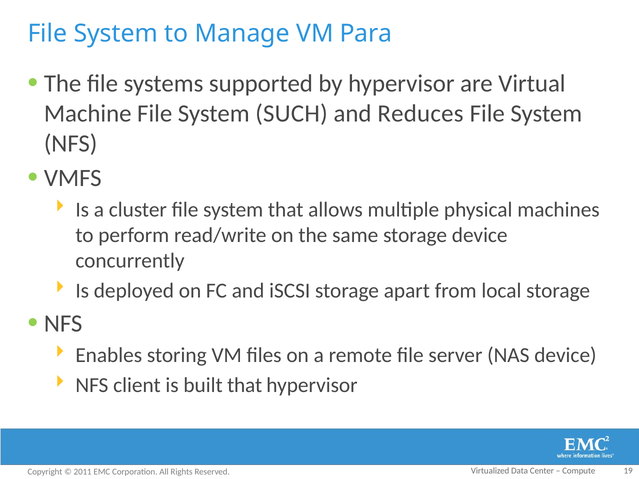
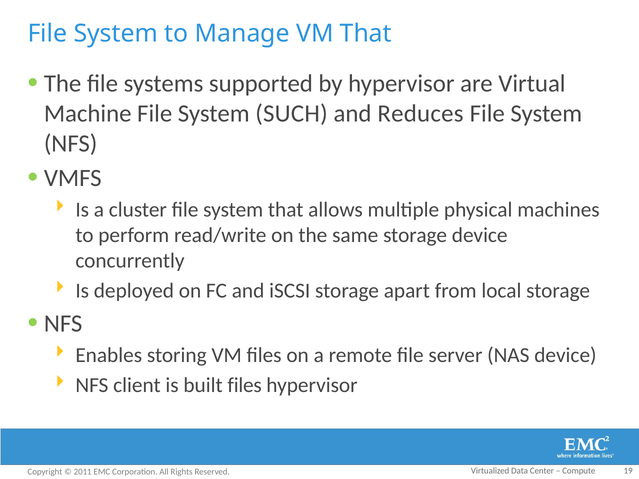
VM Para: Para -> That
built that: that -> files
